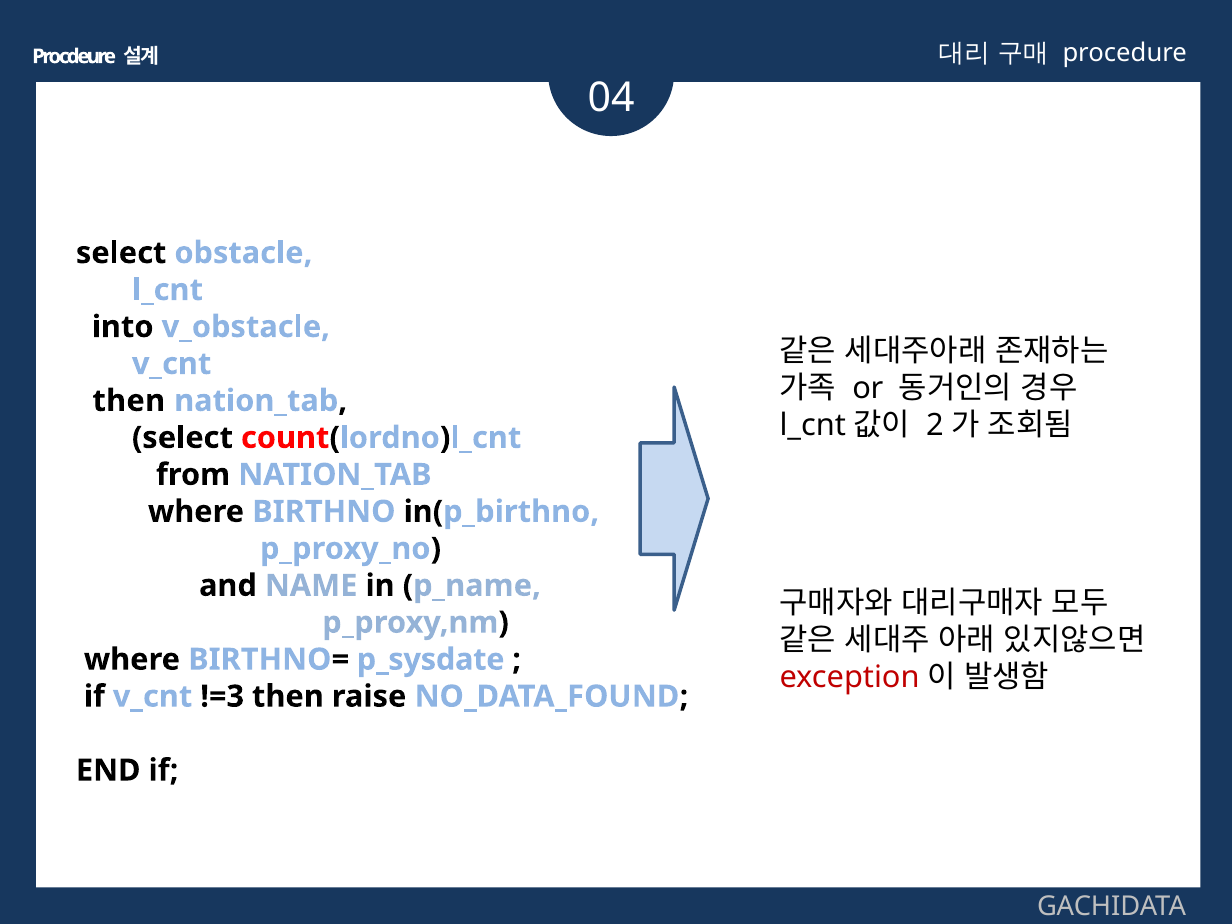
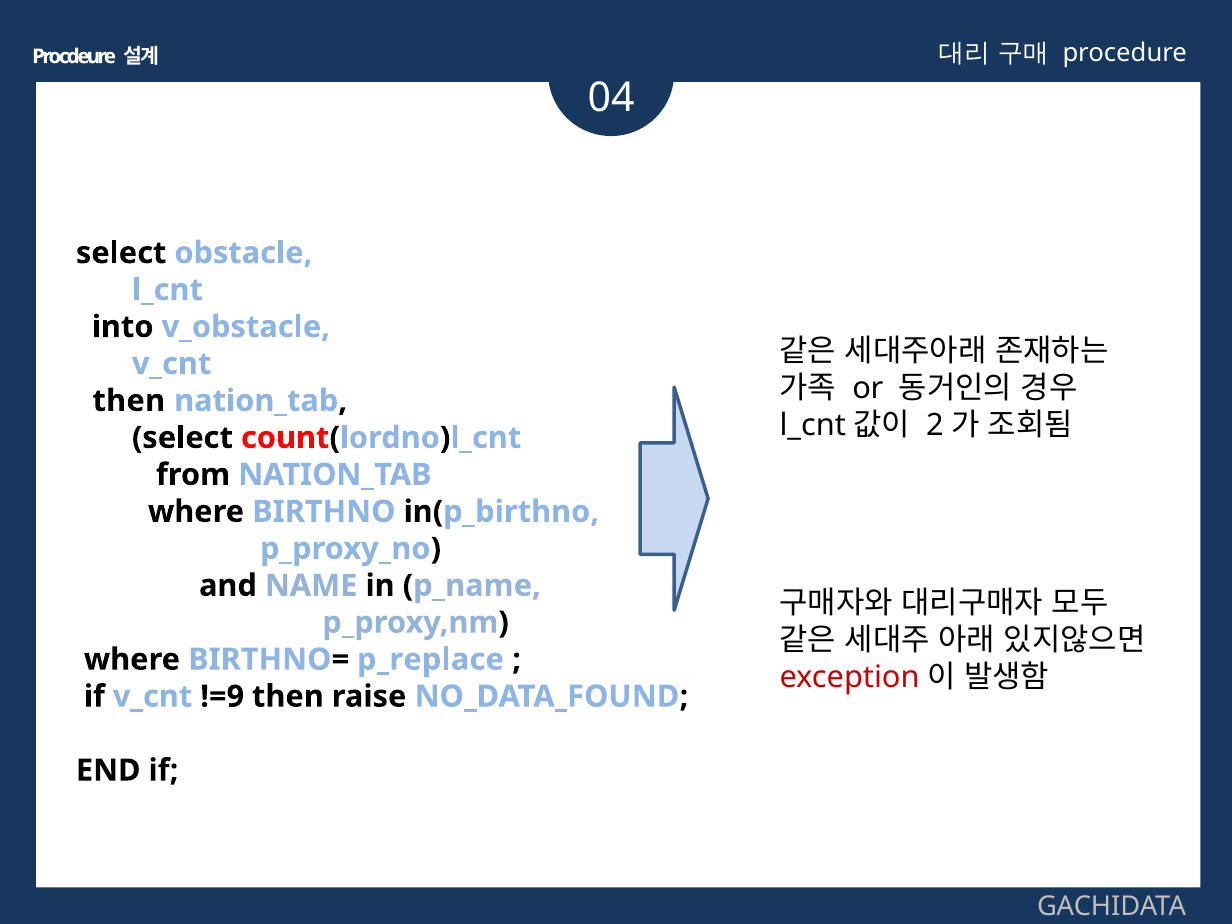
p_sysdate: p_sysdate -> p_replace
!=3: !=3 -> !=9
